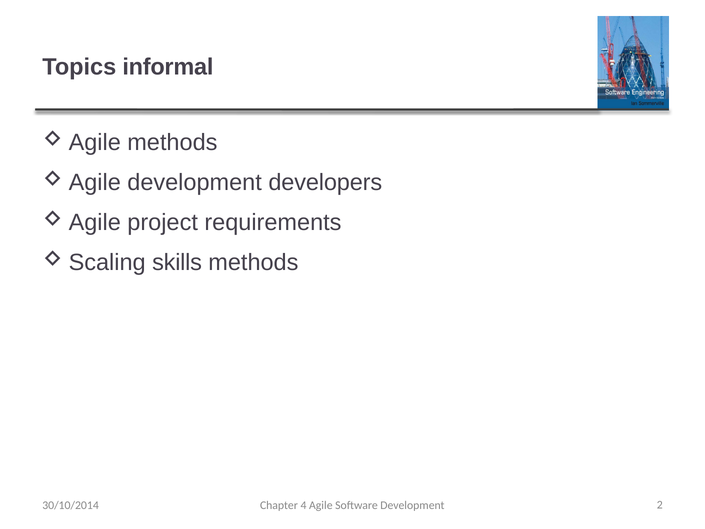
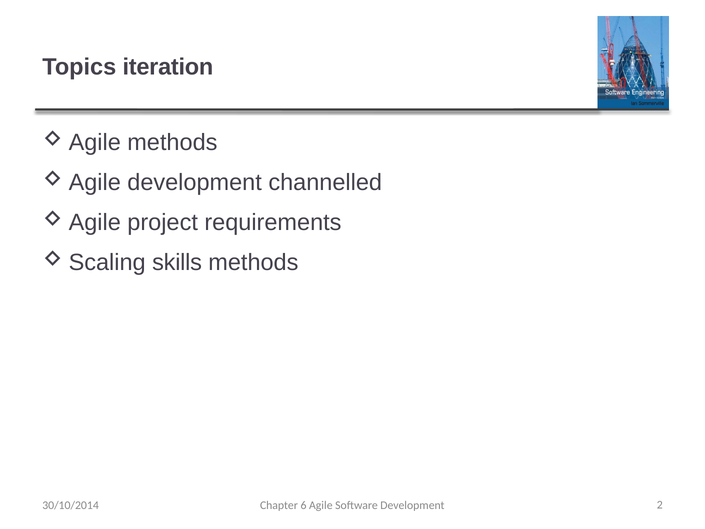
informal: informal -> iteration
developers: developers -> channelled
4: 4 -> 6
